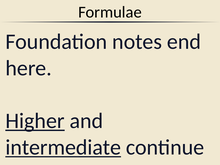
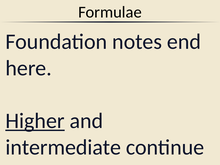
intermediate underline: present -> none
